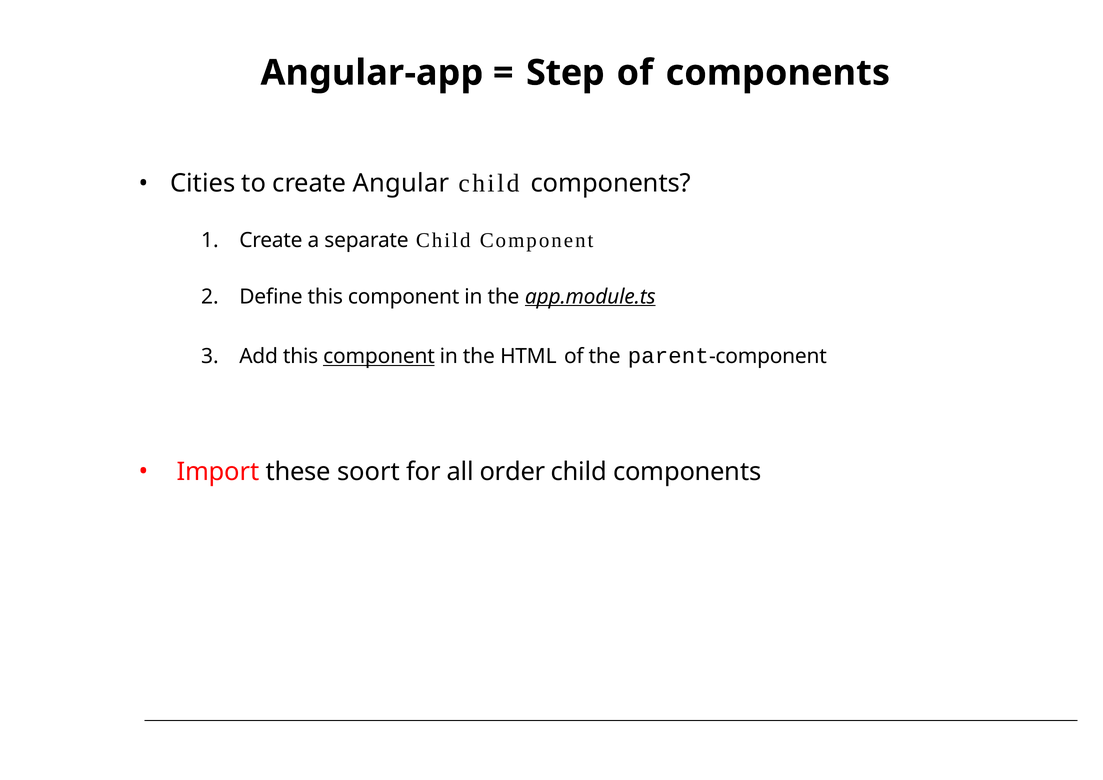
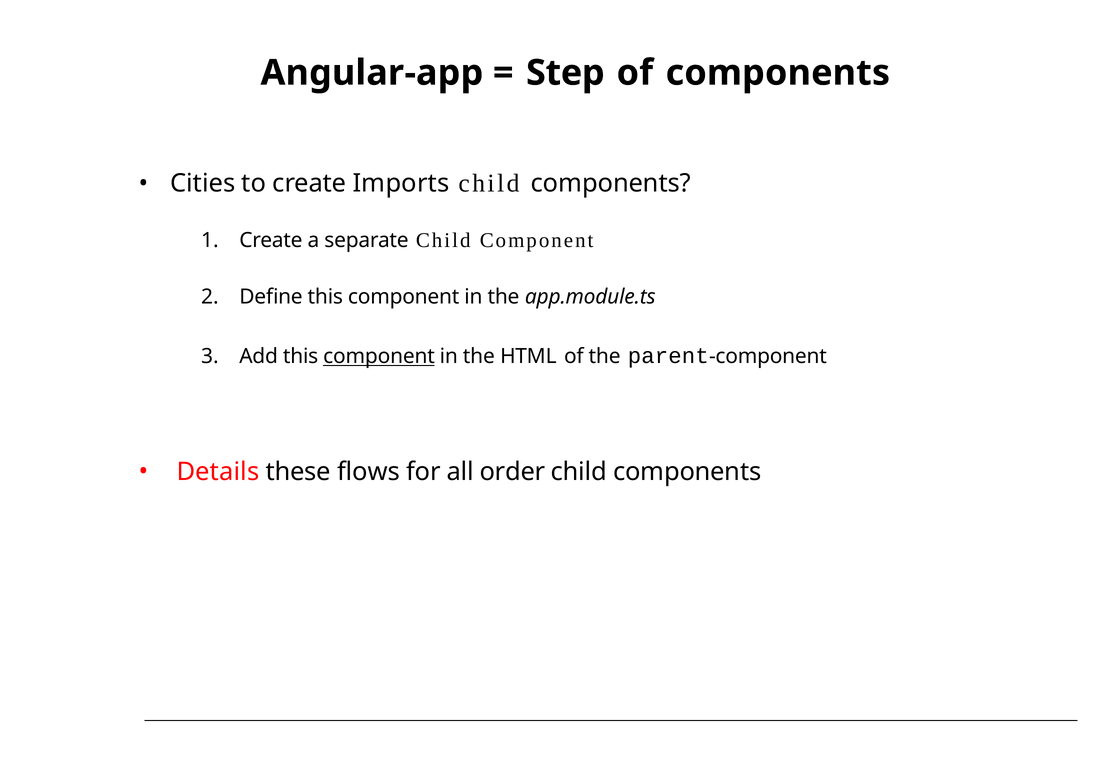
Angular: Angular -> Imports
app.module.ts underline: present -> none
Import: Import -> Details
soort: soort -> flows
